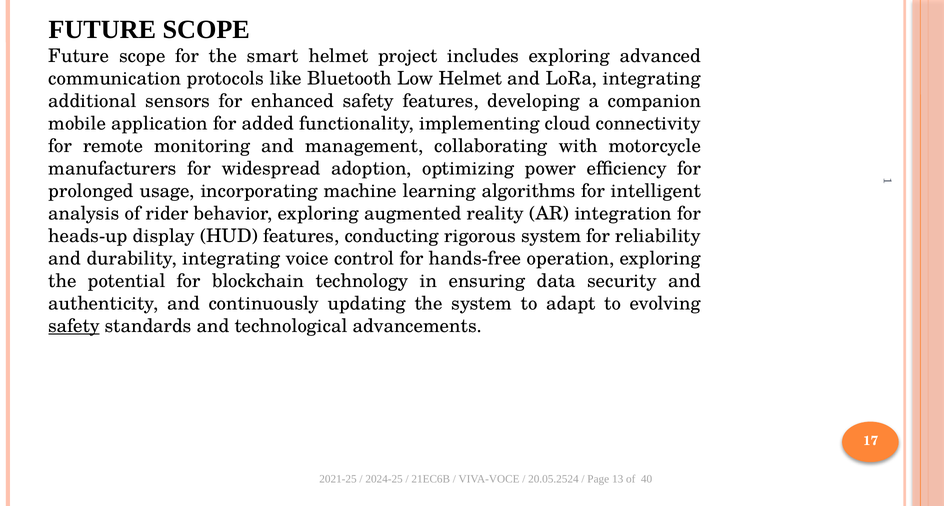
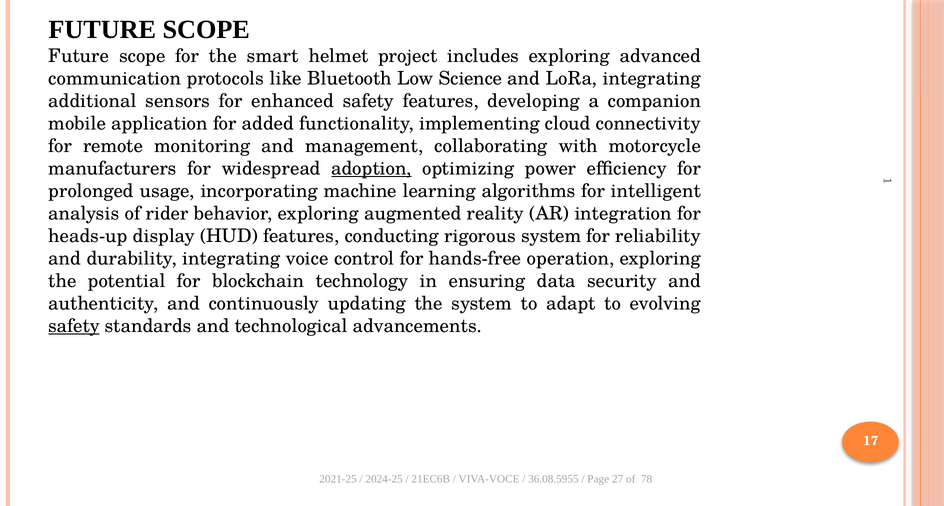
Low Helmet: Helmet -> Science
adoption underline: none -> present
20.05.2524: 20.05.2524 -> 36.08.5955
13: 13 -> 27
40: 40 -> 78
